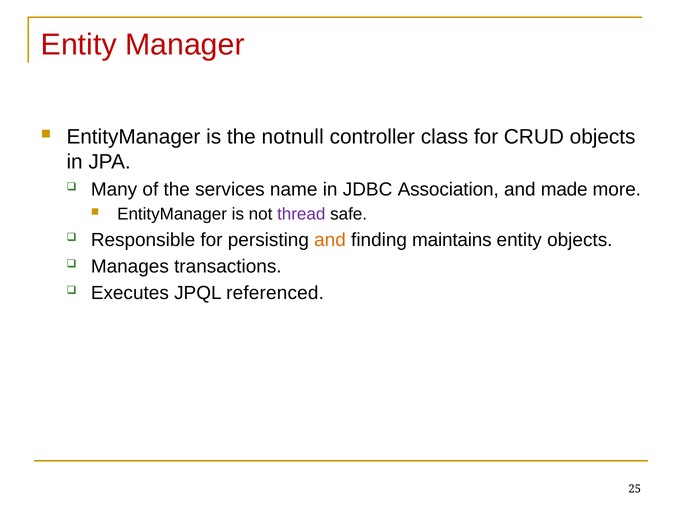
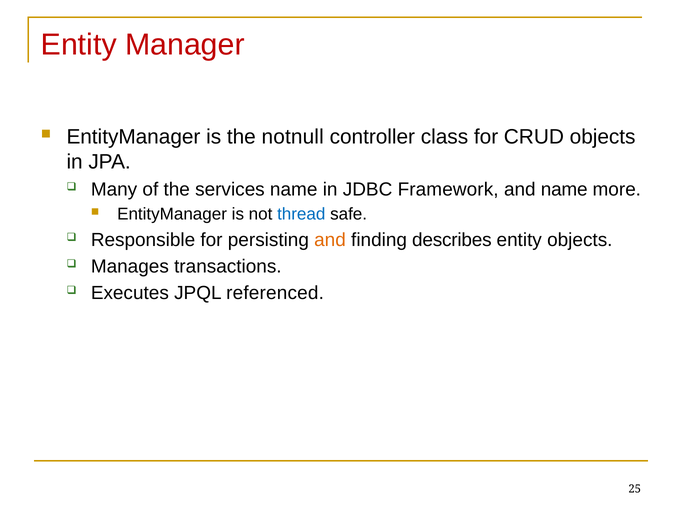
Association: Association -> Framework
and made: made -> name
thread colour: purple -> blue
maintains: maintains -> describes
